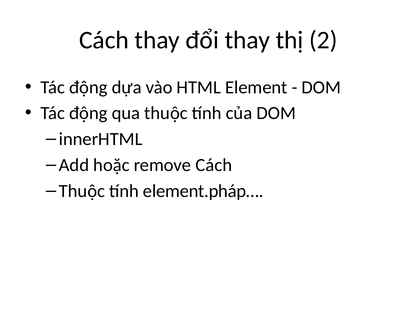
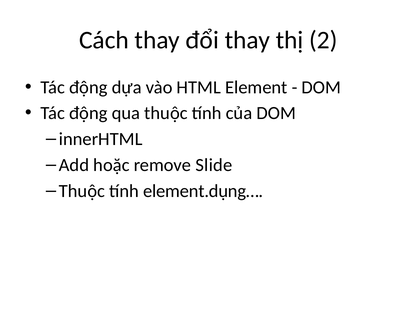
remove Cách: Cách -> Slide
element.pháp…: element.pháp… -> element.dụng…
